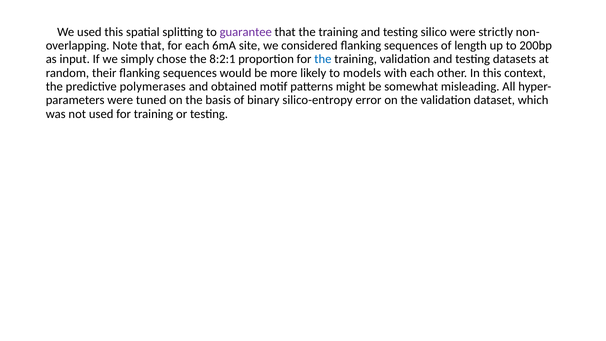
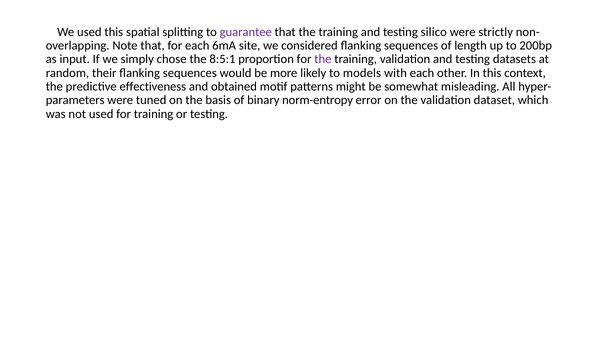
8:2:1: 8:2:1 -> 8:5:1
the at (323, 59) colour: blue -> purple
polymerases: polymerases -> effectiveness
silico-entropy: silico-entropy -> norm-entropy
